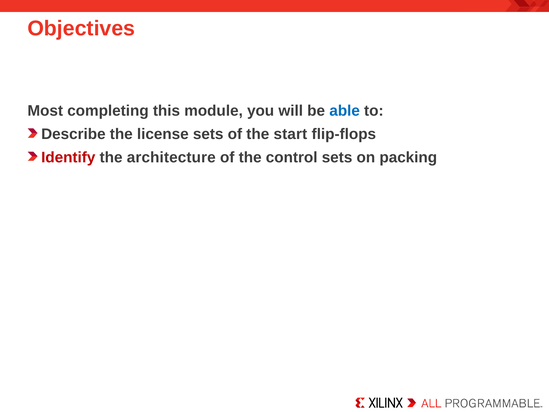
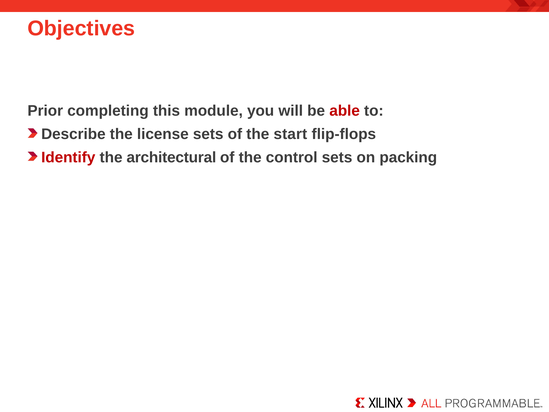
Most: Most -> Prior
able colour: blue -> red
architecture: architecture -> architectural
